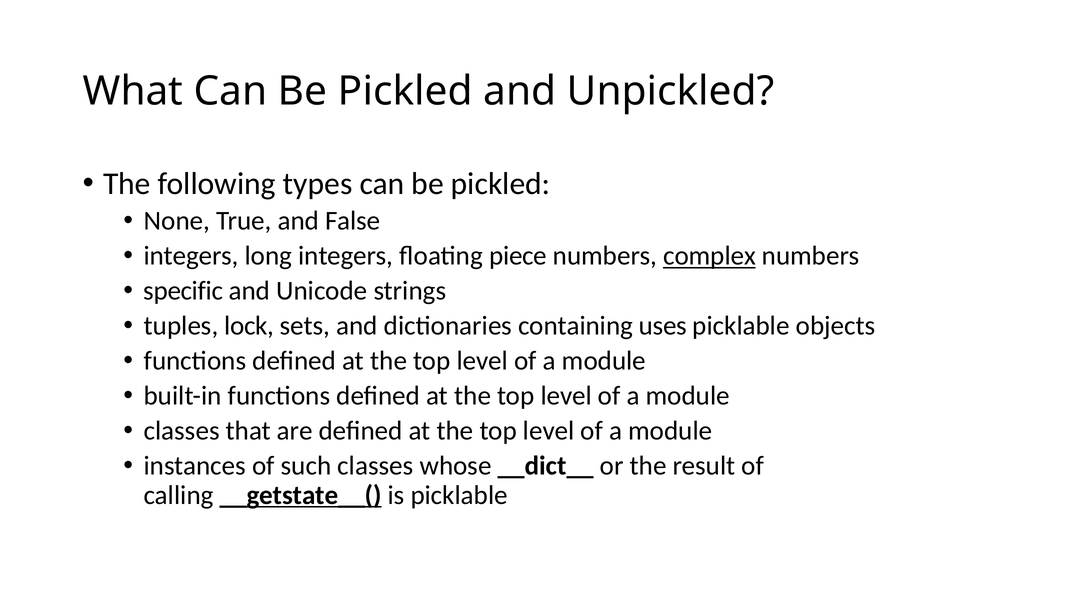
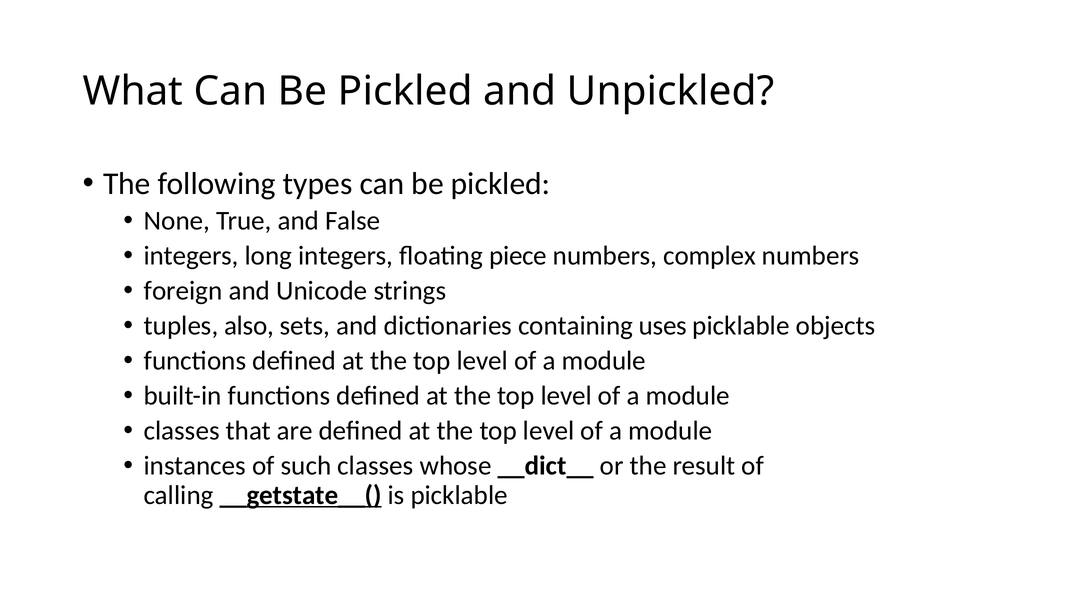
complex underline: present -> none
specific: specific -> foreign
lock: lock -> also
